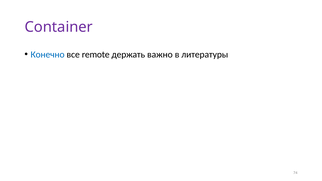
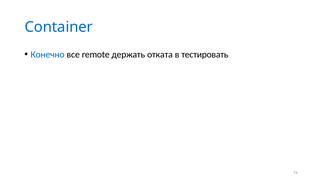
Container colour: purple -> blue
важно: важно -> отката
литературы: литературы -> тестировать
